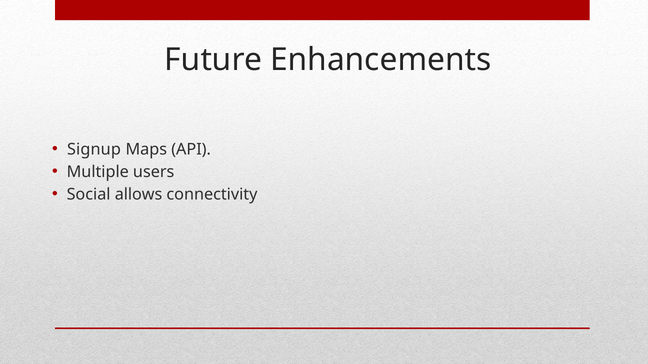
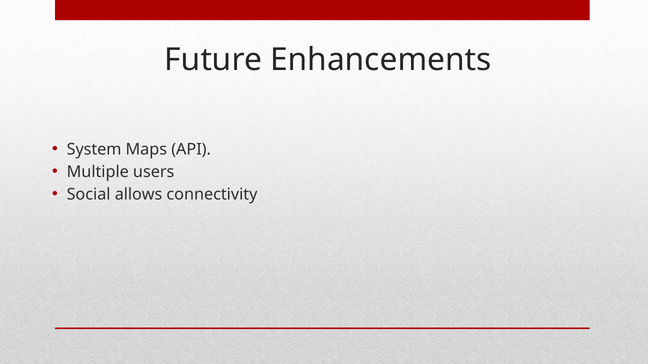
Signup: Signup -> System
